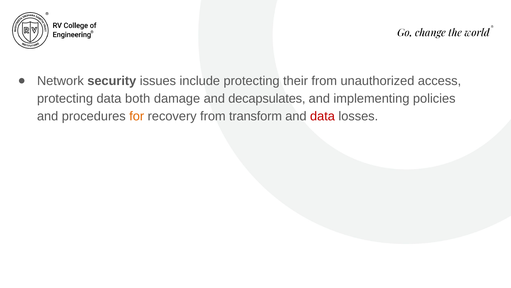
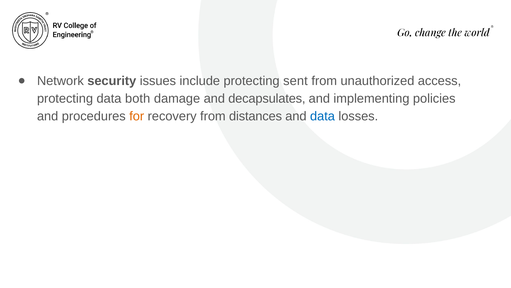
their: their -> sent
transform: transform -> distances
data at (322, 116) colour: red -> blue
